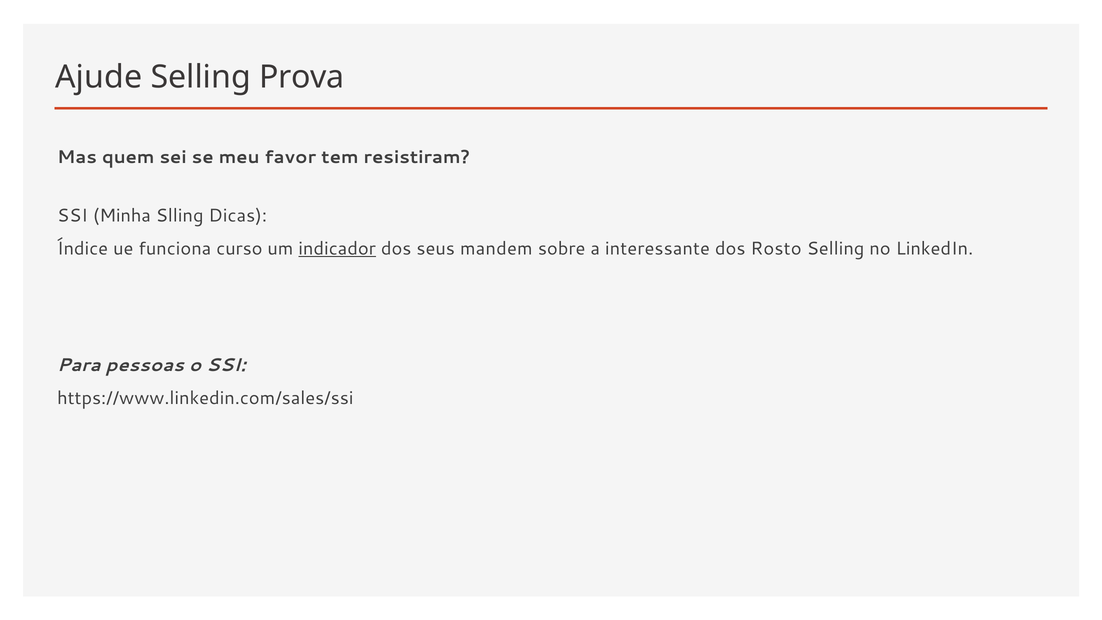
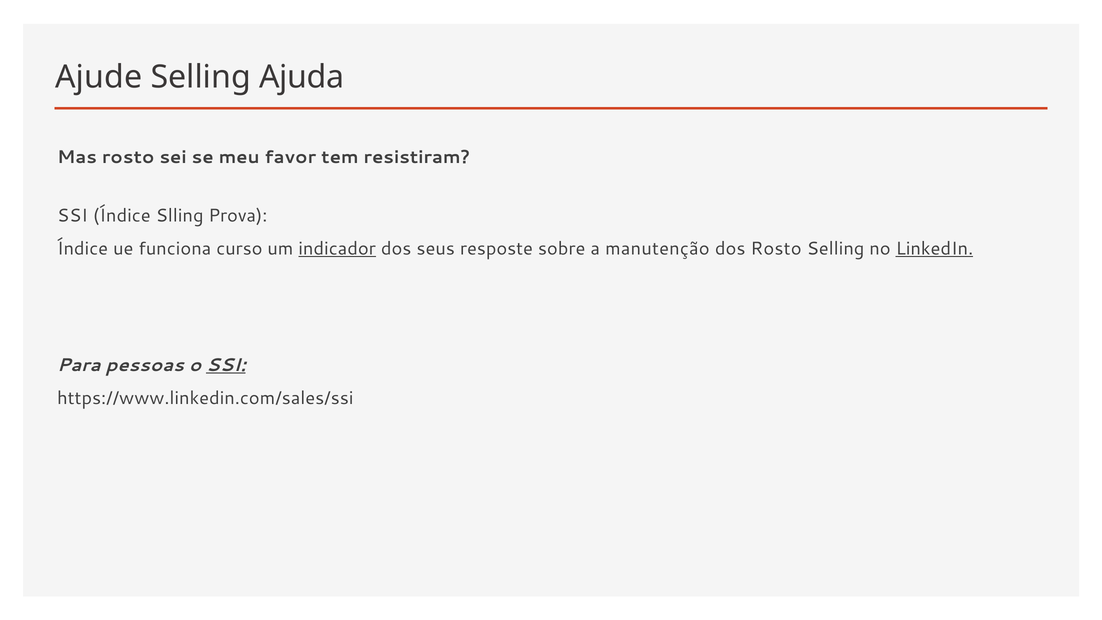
Prova: Prova -> Ajuda
Mas quem: quem -> rosto
SSI Minha: Minha -> Índice
Dicas: Dicas -> Prova
mandem: mandem -> resposte
interessante: interessante -> manutenção
LinkedIn underline: none -> present
SSI at (226, 365) underline: none -> present
